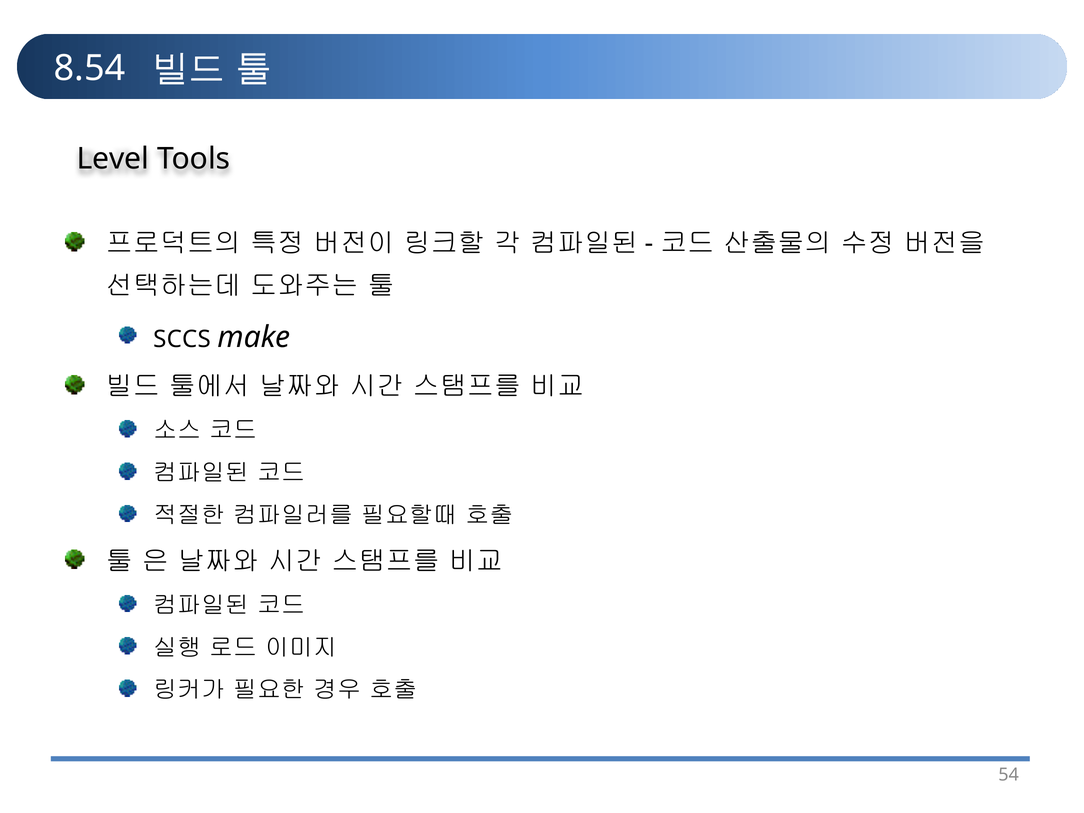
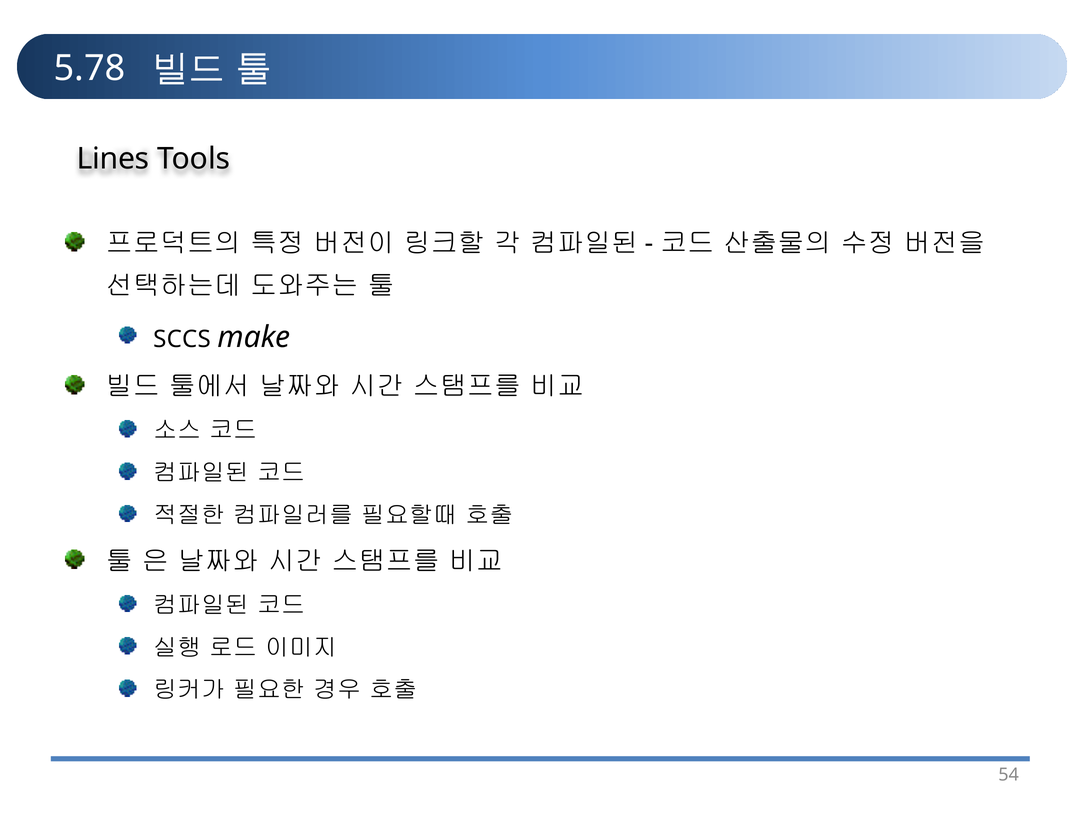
8.54: 8.54 -> 5.78
Level: Level -> Lines
